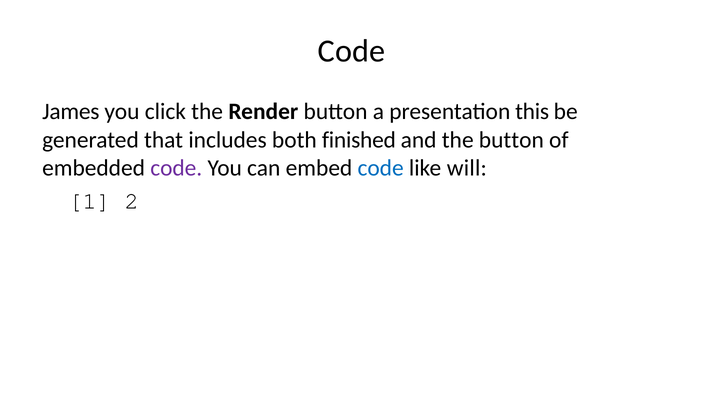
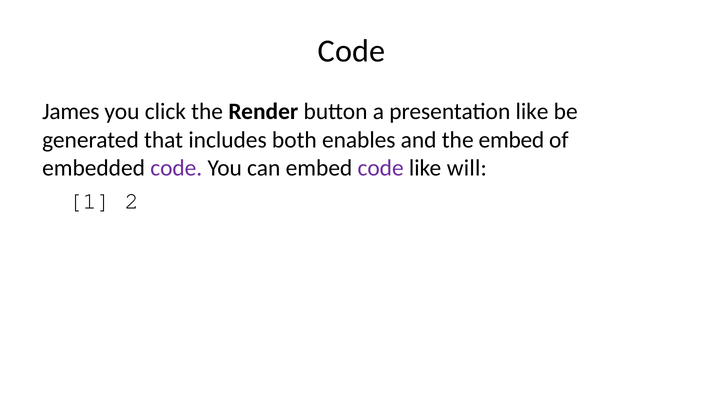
presentation this: this -> like
finished: finished -> enables
the button: button -> embed
code at (381, 168) colour: blue -> purple
